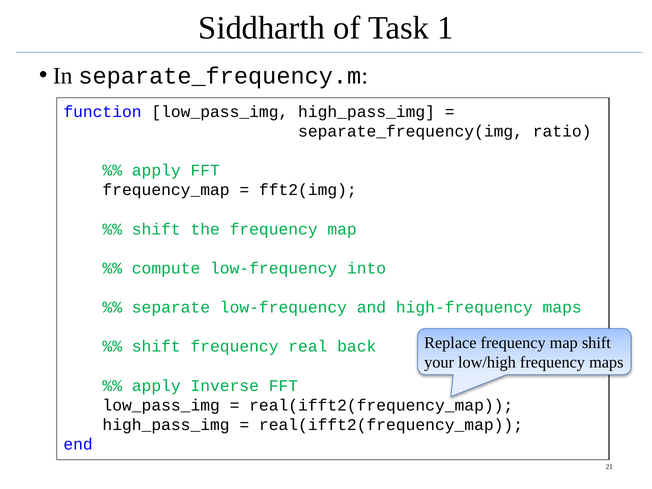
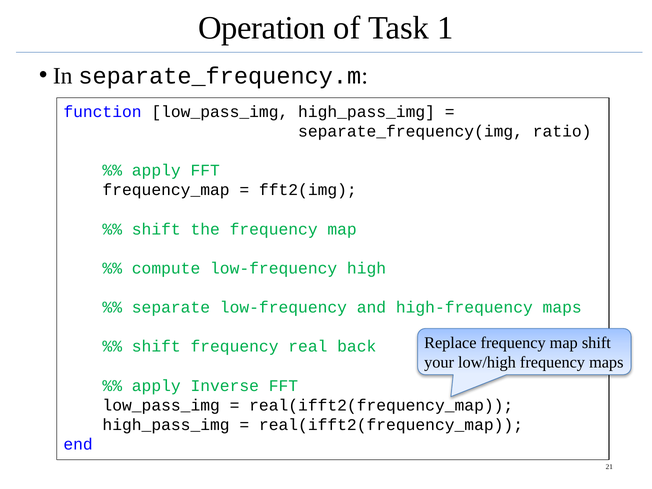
Siddharth: Siddharth -> Operation
into: into -> high
